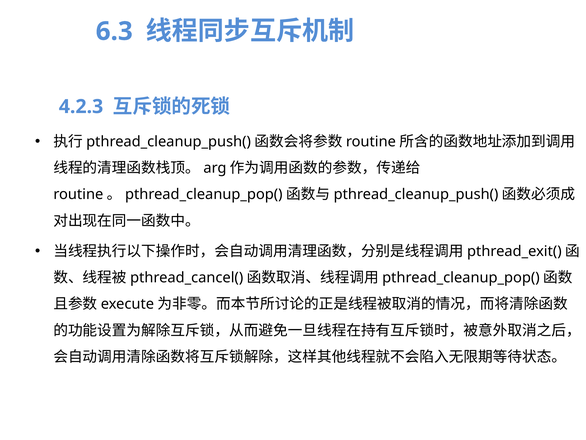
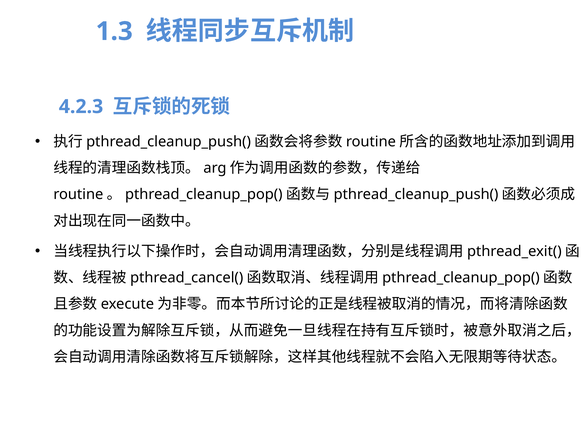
6.3: 6.3 -> 1.3
